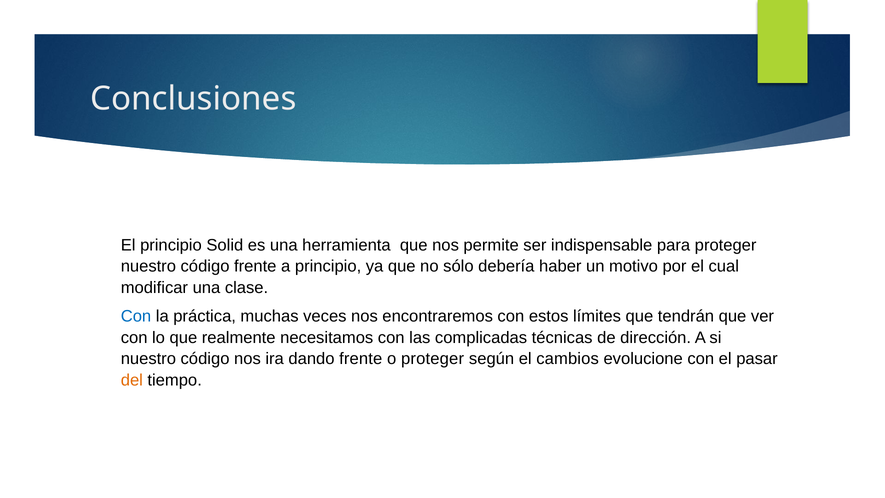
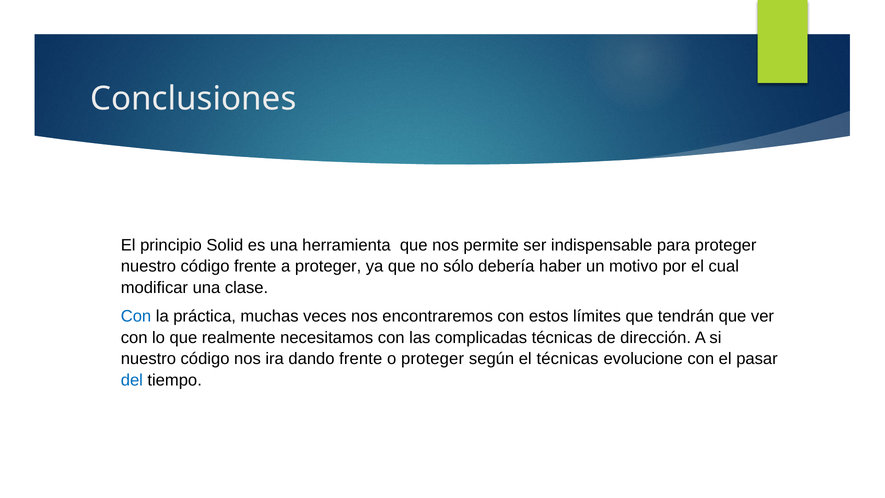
a principio: principio -> proteger
el cambios: cambios -> técnicas
del colour: orange -> blue
